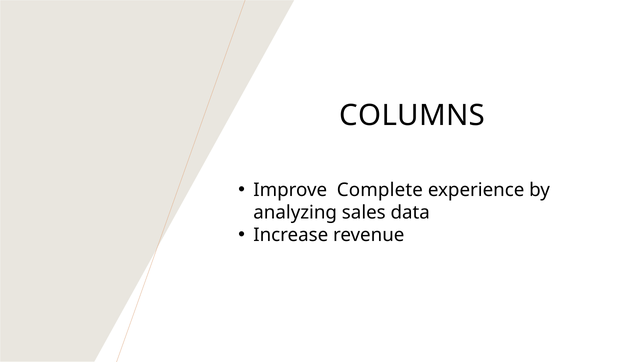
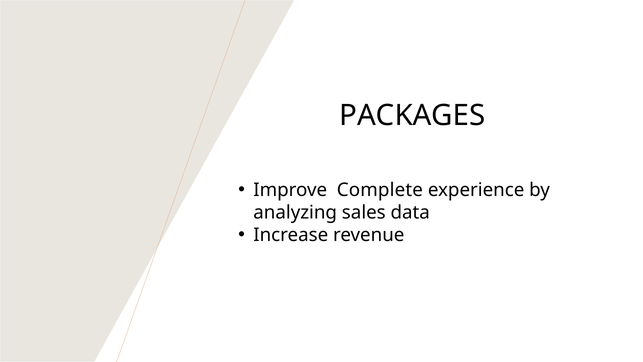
COLUMNS: COLUMNS -> PACKAGES
